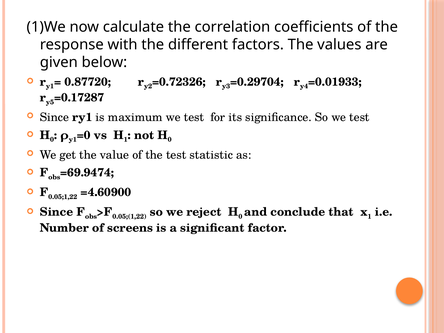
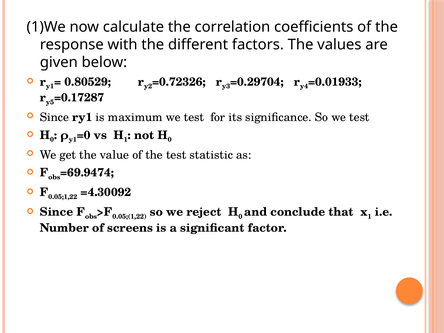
0.87720: 0.87720 -> 0.80529
=4.60900: =4.60900 -> =4.30092
